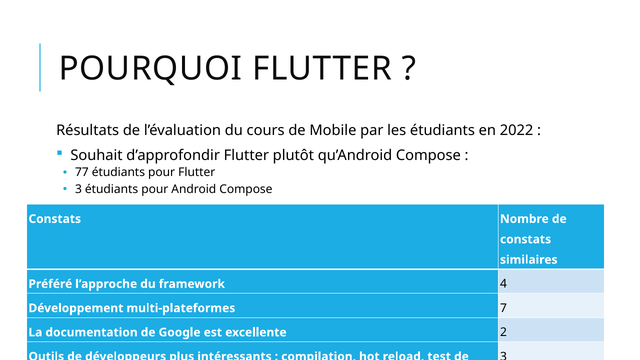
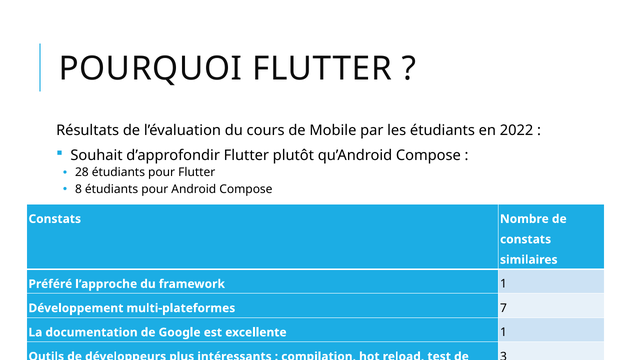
77: 77 -> 28
3 at (78, 189): 3 -> 8
framework 4: 4 -> 1
excellente 2: 2 -> 1
